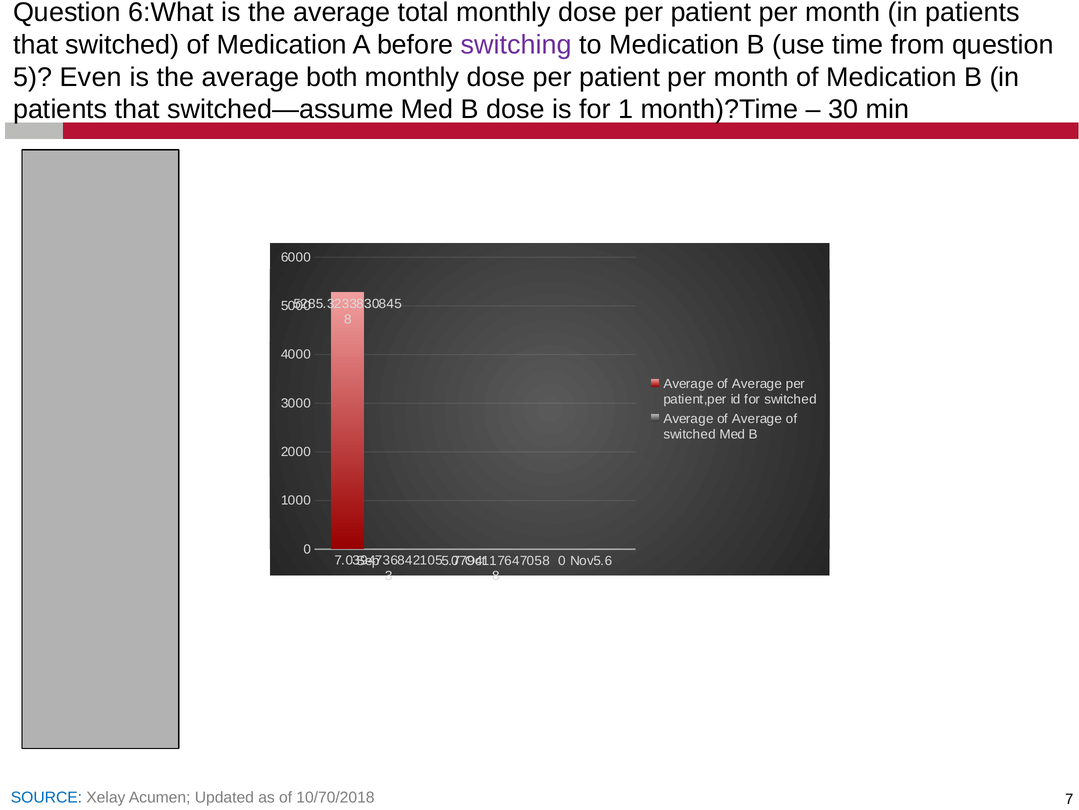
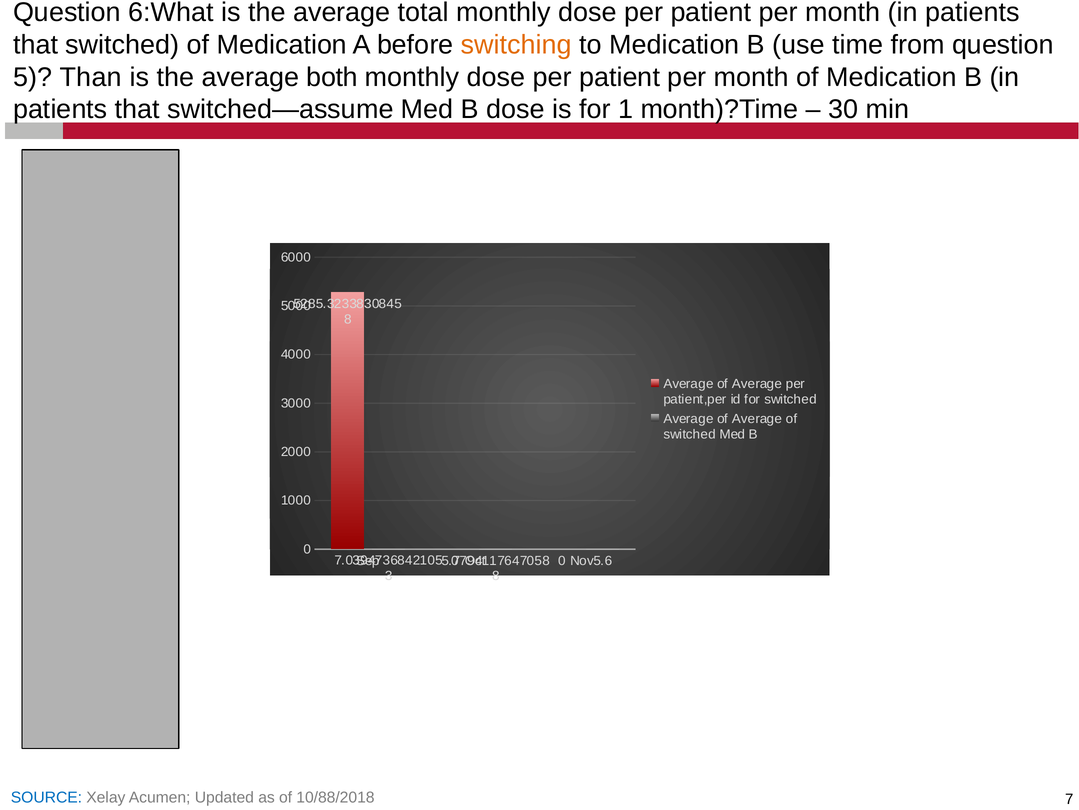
switching colour: purple -> orange
Even: Even -> Than
10/70/2018: 10/70/2018 -> 10/88/2018
